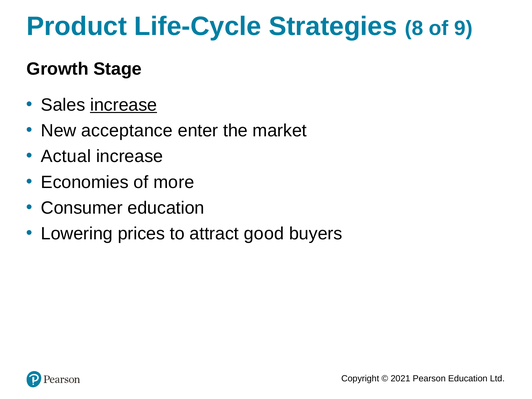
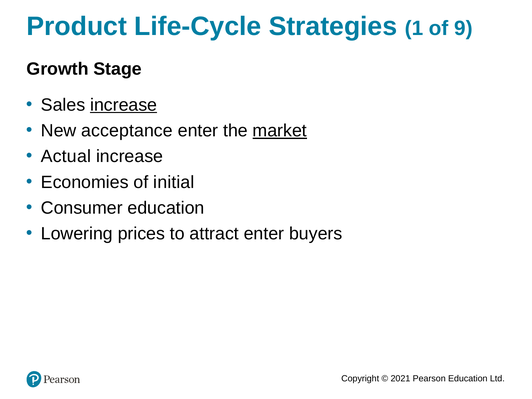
8: 8 -> 1
market underline: none -> present
more: more -> initial
attract good: good -> enter
